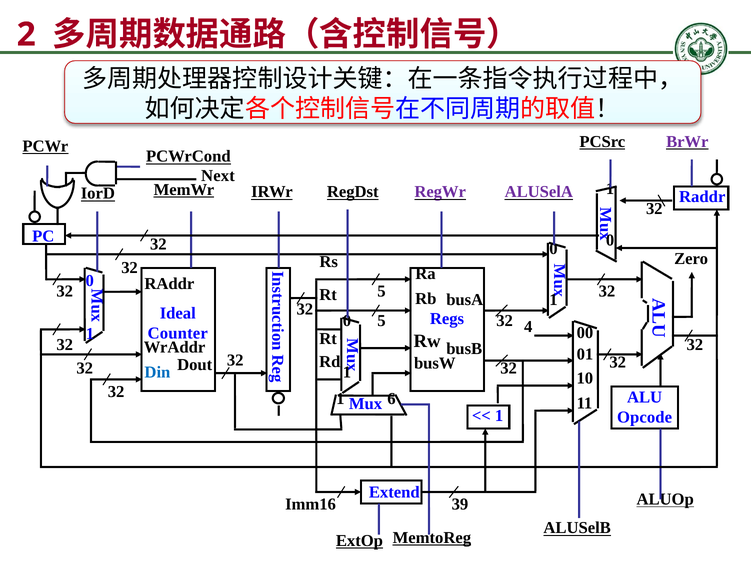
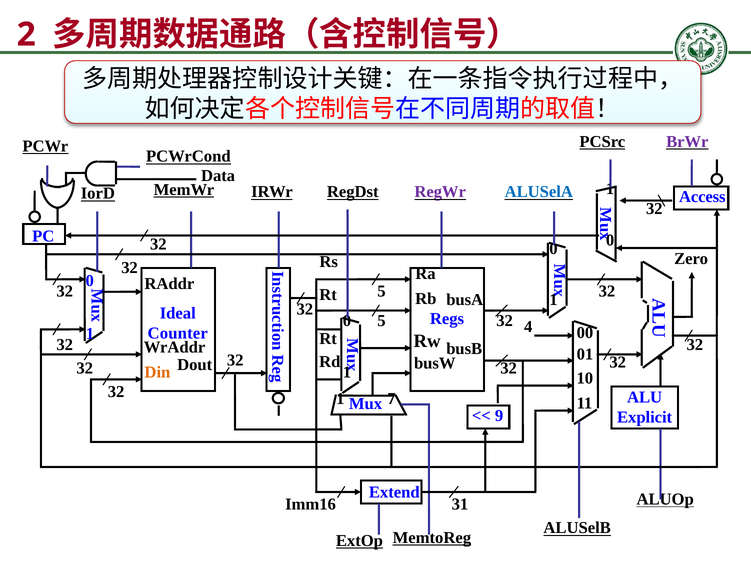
Next: Next -> Data
ALUSelA colour: purple -> blue
Raddr at (702, 197): Raddr -> Access
Din colour: blue -> orange
6: 6 -> 7
1 at (499, 416): 1 -> 9
Opcode: Opcode -> Explicit
39: 39 -> 31
